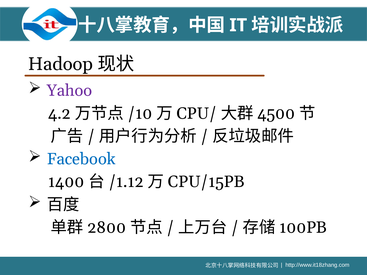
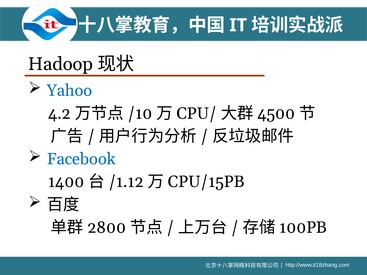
Yahoo colour: purple -> blue
